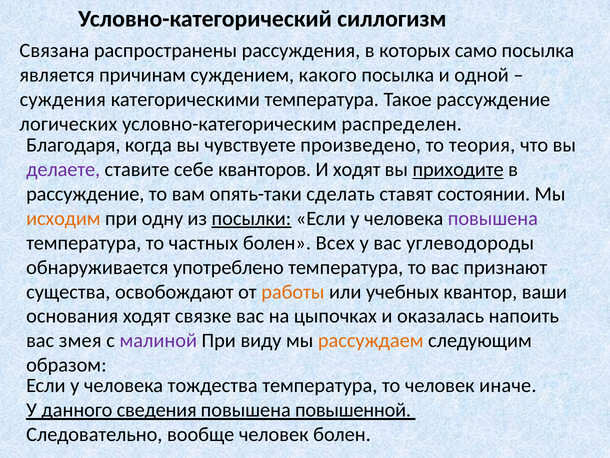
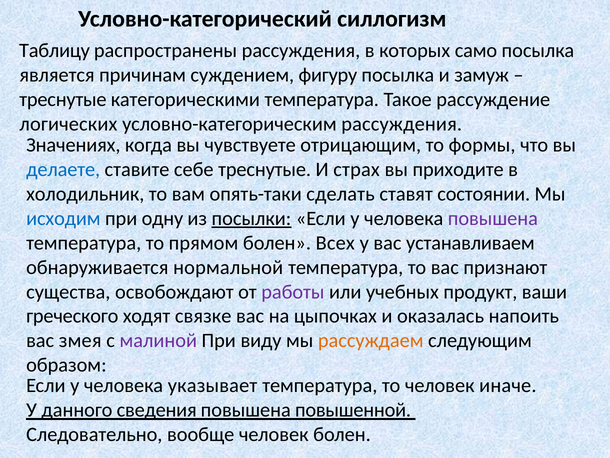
Связана: Связана -> Таблицу
какого: какого -> фигуру
одной: одной -> замуж
суждения at (63, 99): суждения -> треснутые
условно-категорическим распределен: распределен -> рассуждения
Благодаря: Благодаря -> Значениях
произведено: произведено -> отрицающим
теория: теория -> формы
делаете colour: purple -> blue
себе кванторов: кванторов -> треснутые
И ходят: ходят -> страх
приходите underline: present -> none
рассуждение at (85, 194): рассуждение -> холодильник
исходим colour: orange -> blue
частных: частных -> прямом
углеводороды: углеводороды -> устанавливаем
употреблено: употреблено -> нормальной
работы colour: orange -> purple
квантор: квантор -> продукт
основания: основания -> греческого
тождества: тождества -> указывает
